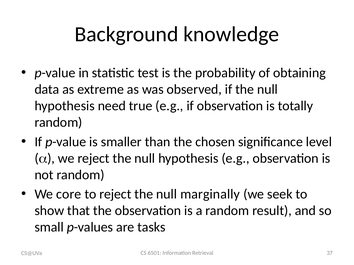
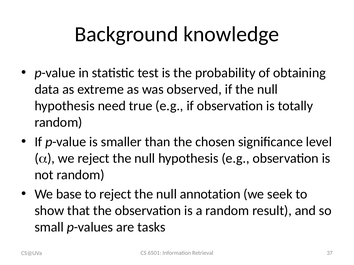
core: core -> base
marginally: marginally -> annotation
